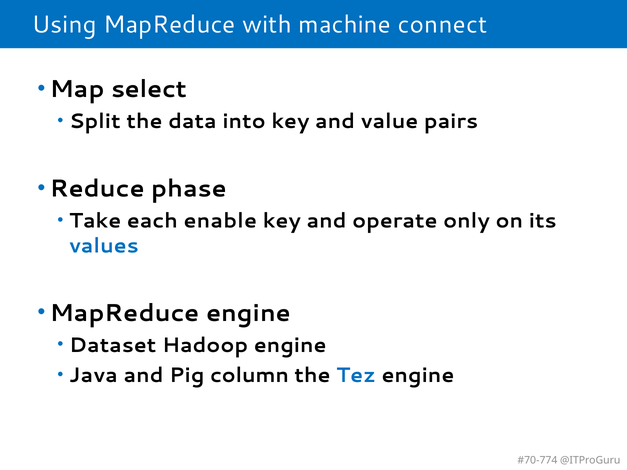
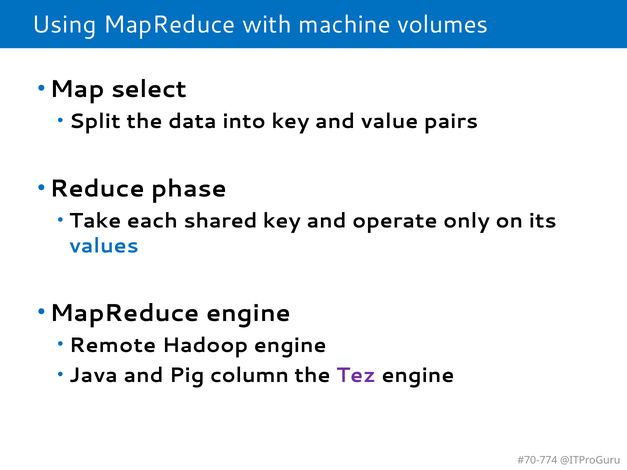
connect: connect -> volumes
enable: enable -> shared
Dataset: Dataset -> Remote
Tez colour: blue -> purple
